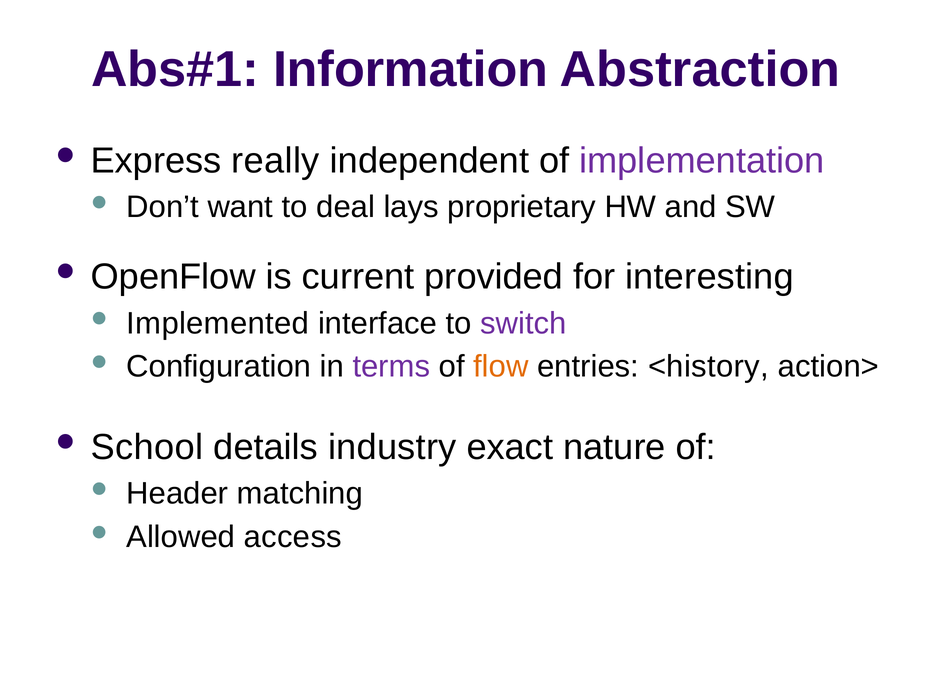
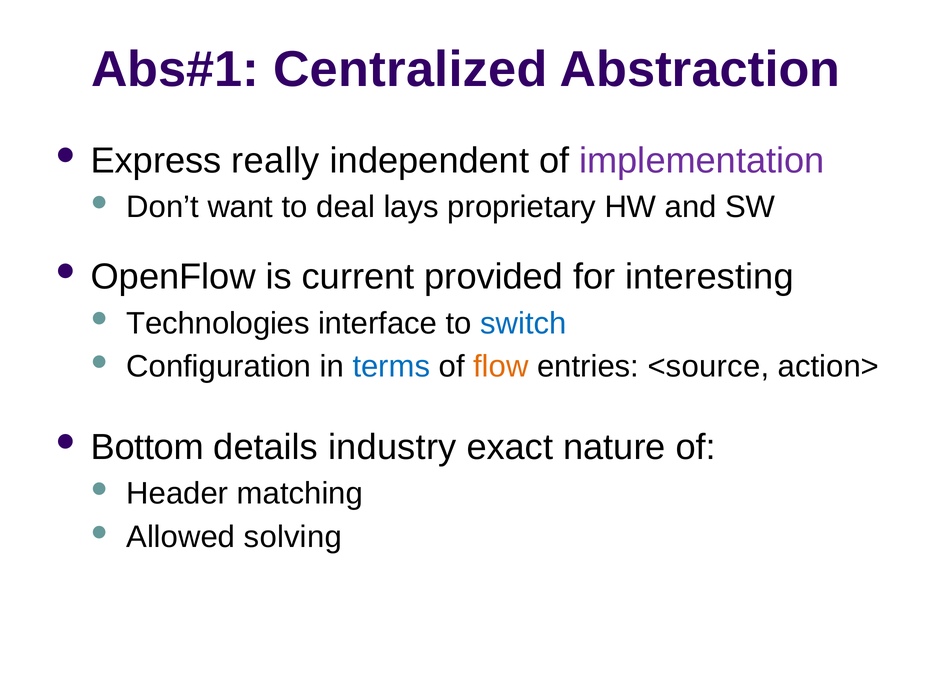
Information: Information -> Centralized
Implemented: Implemented -> Technologies
switch colour: purple -> blue
terms colour: purple -> blue
<history: <history -> <source
School: School -> Bottom
access: access -> solving
